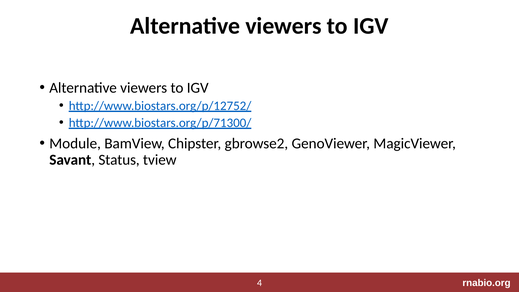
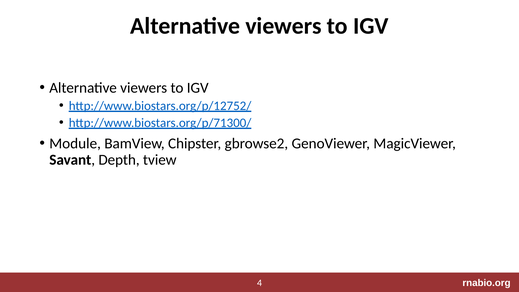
Status: Status -> Depth
